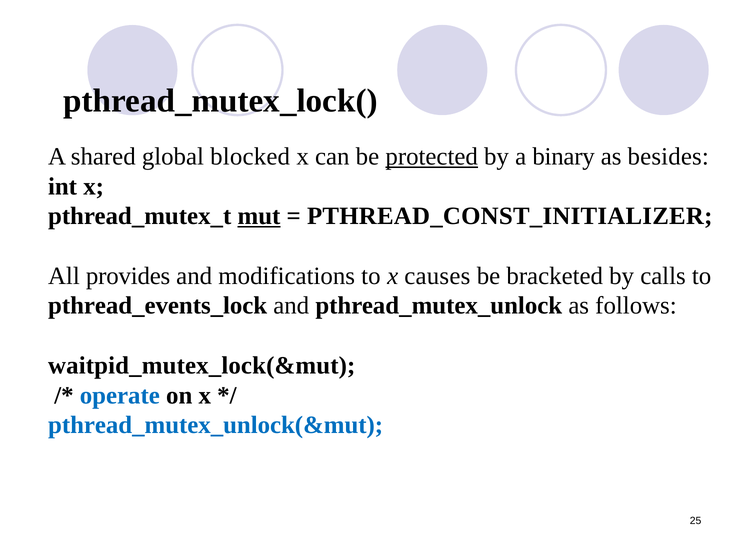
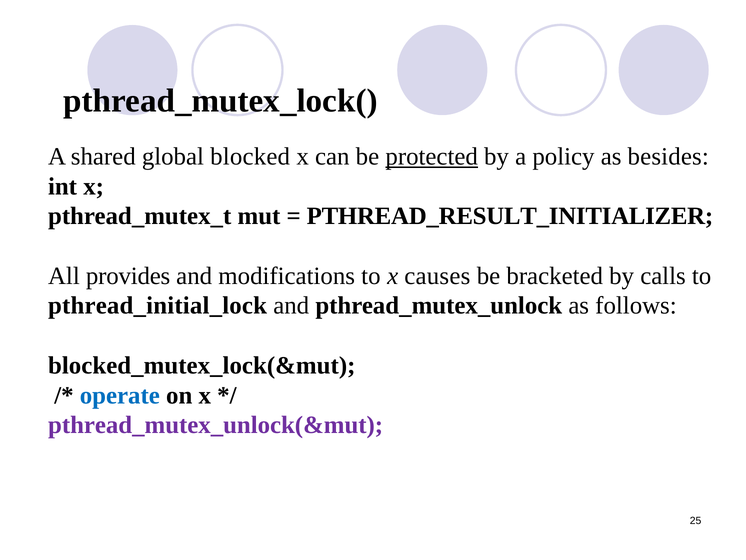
binary: binary -> policy
mut underline: present -> none
PTHREAD_CONST_INITIALIZER: PTHREAD_CONST_INITIALIZER -> PTHREAD_RESULT_INITIALIZER
pthread_events_lock: pthread_events_lock -> pthread_initial_lock
waitpid_mutex_lock(&mut: waitpid_mutex_lock(&mut -> blocked_mutex_lock(&mut
pthread_mutex_unlock(&mut colour: blue -> purple
